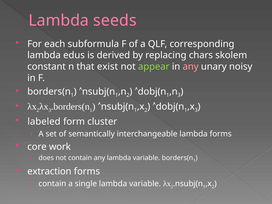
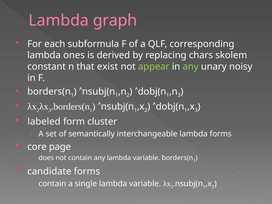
seeds: seeds -> graph
edus: edus -> ones
any at (191, 67) colour: pink -> light green
work: work -> page
extraction: extraction -> candidate
